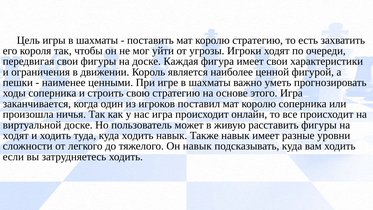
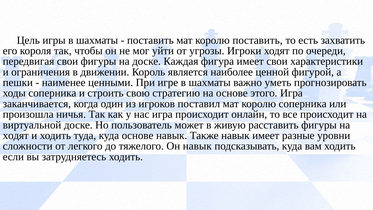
королю стратегию: стратегию -> поставить
куда ходить: ходить -> основе
